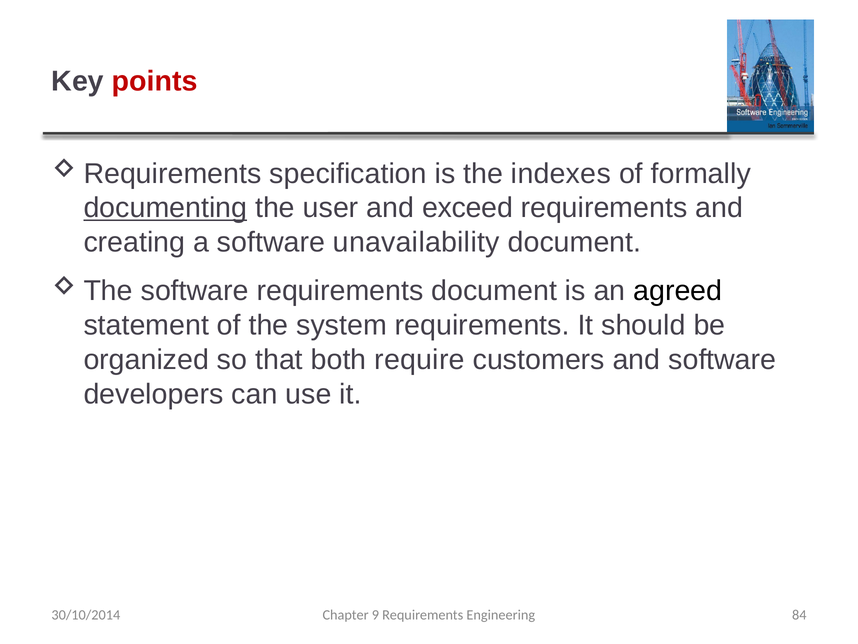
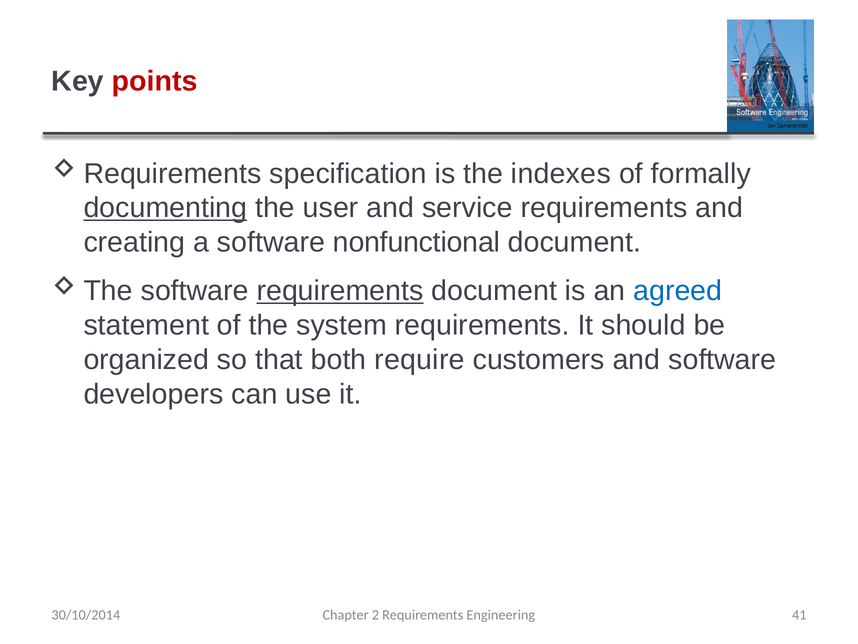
exceed: exceed -> service
unavailability: unavailability -> nonfunctional
requirements at (340, 291) underline: none -> present
agreed colour: black -> blue
9: 9 -> 2
84: 84 -> 41
